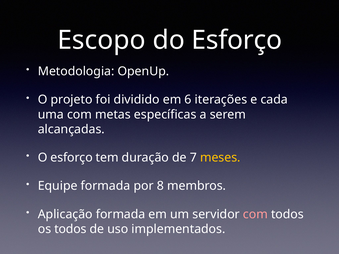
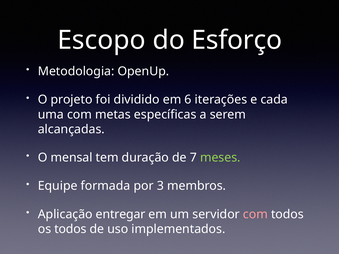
O esforço: esforço -> mensal
meses colour: yellow -> light green
8: 8 -> 3
Aplicação formada: formada -> entregar
